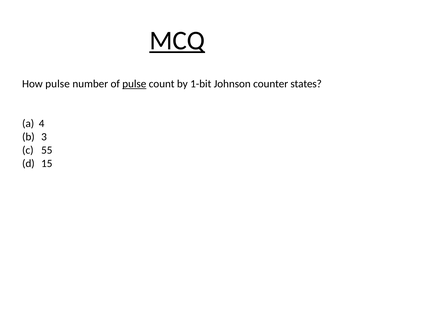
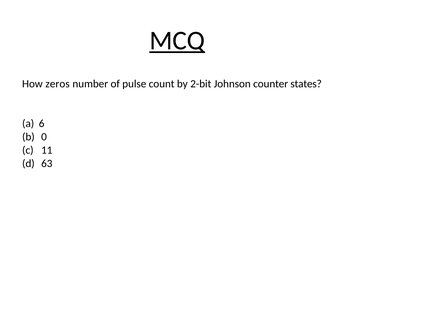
How pulse: pulse -> zeros
pulse at (134, 84) underline: present -> none
1-bit: 1-bit -> 2-bit
4: 4 -> 6
3: 3 -> 0
55: 55 -> 11
15: 15 -> 63
